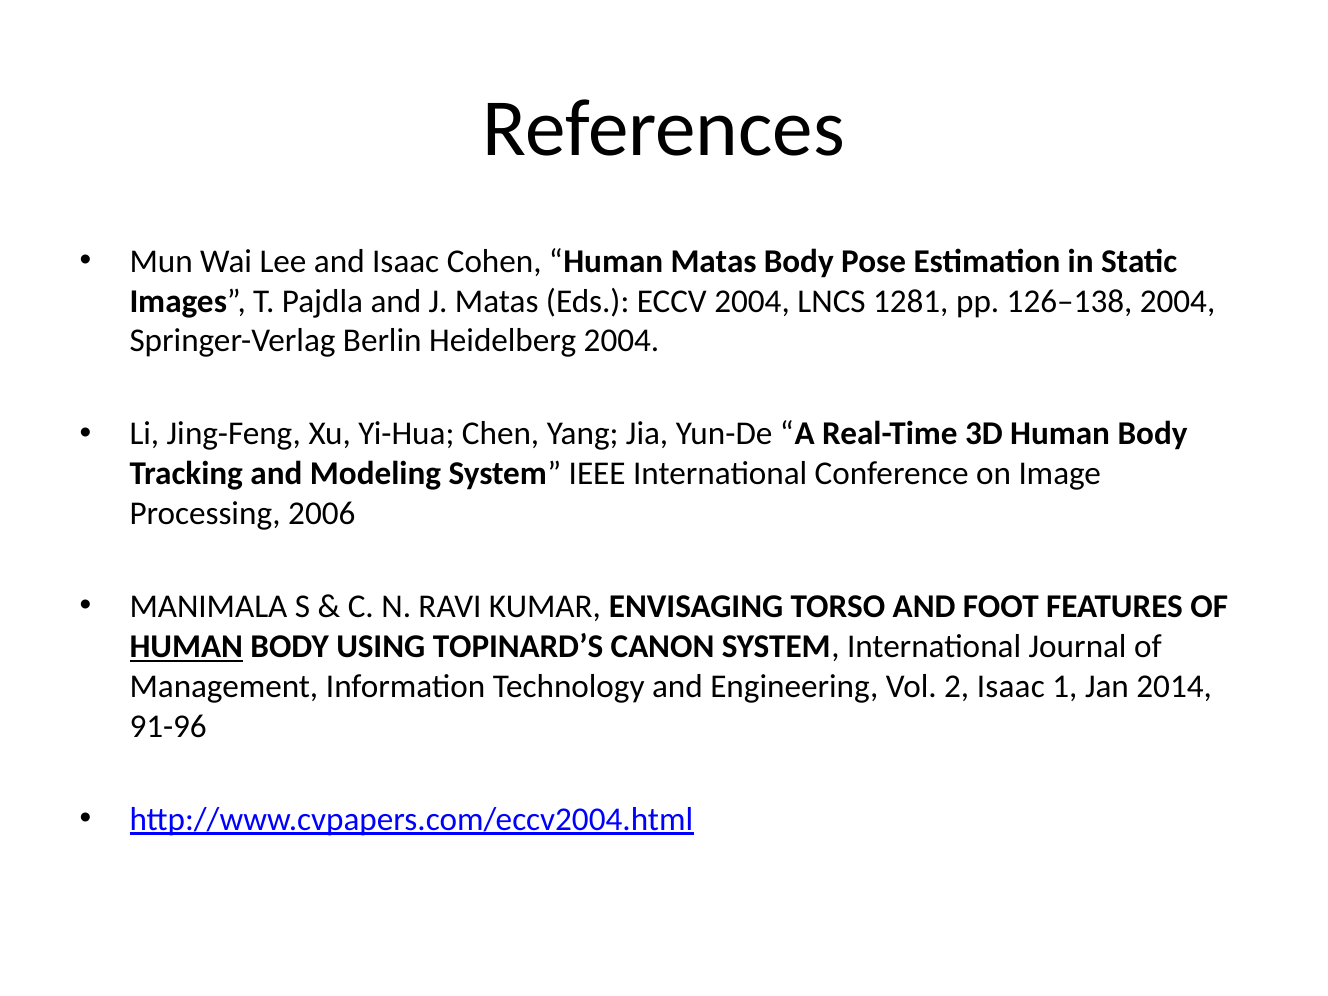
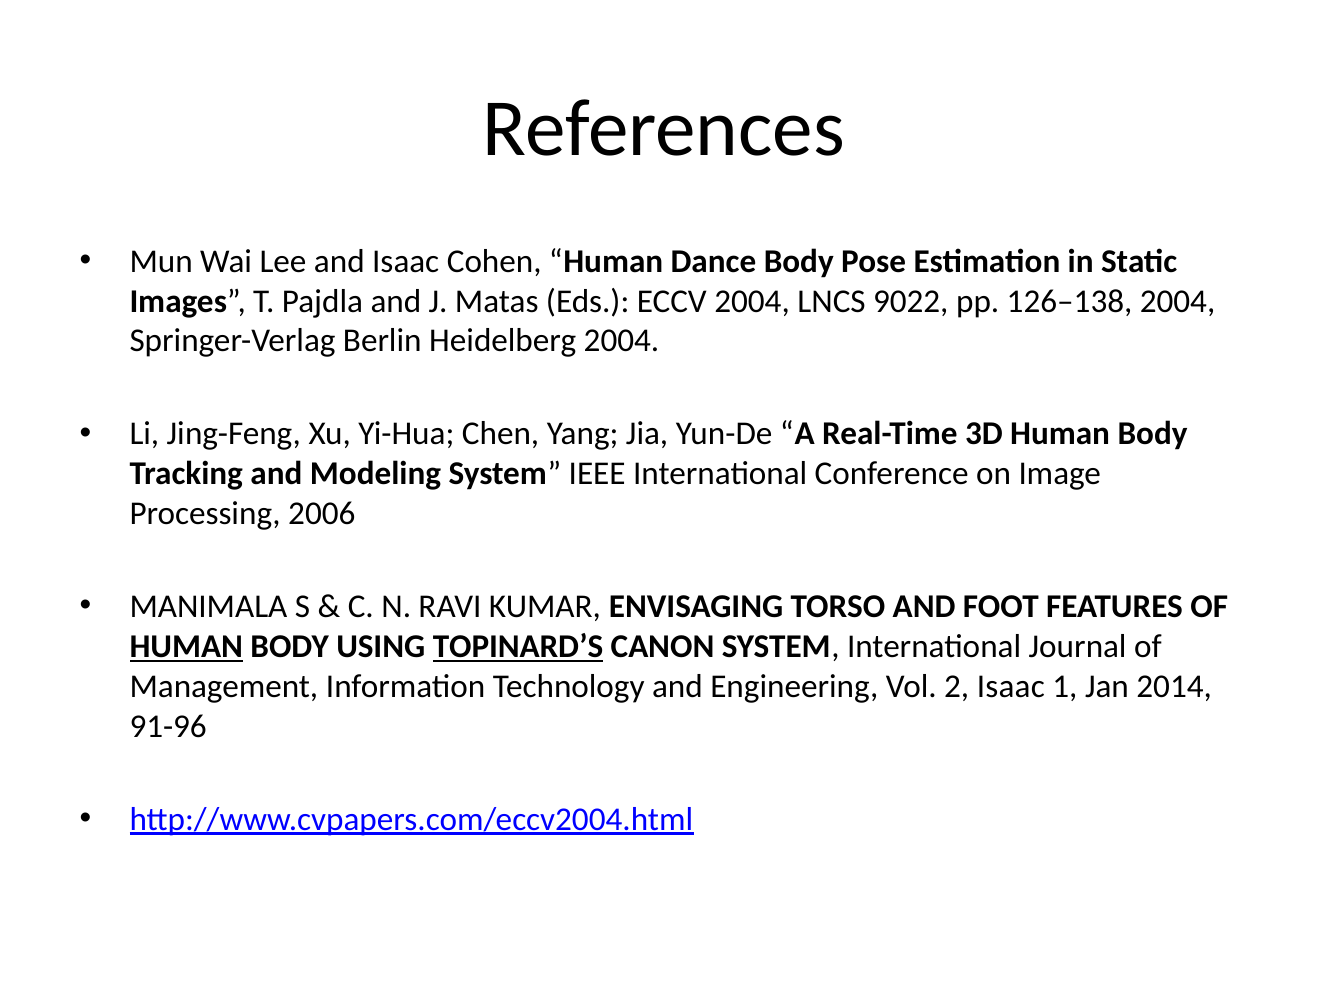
Human Matas: Matas -> Dance
1281: 1281 -> 9022
TOPINARD’S underline: none -> present
